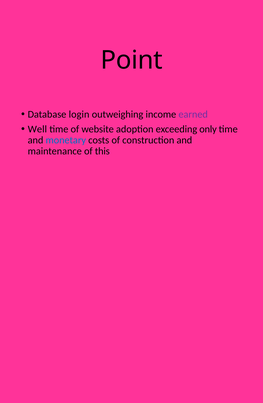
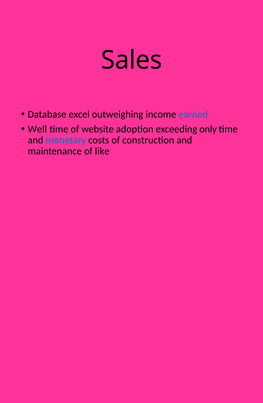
Point: Point -> Sales
login: login -> excel
earned colour: purple -> blue
this: this -> like
